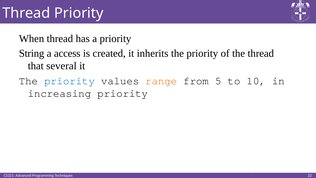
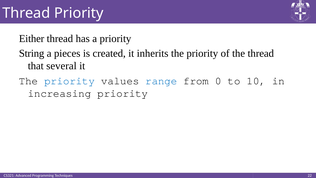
When: When -> Either
access: access -> pieces
range colour: orange -> blue
5: 5 -> 0
